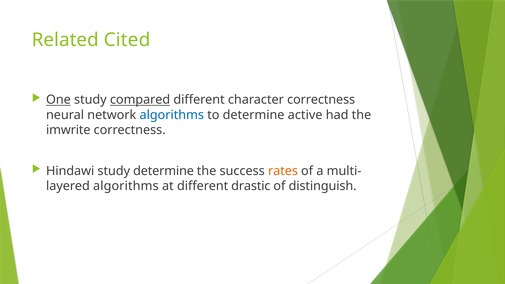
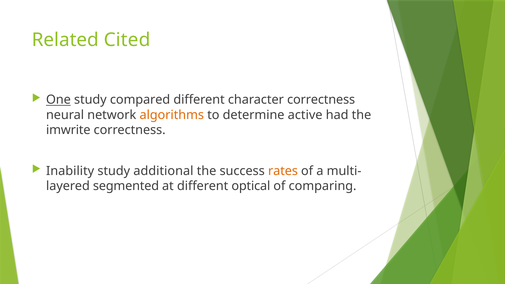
compared underline: present -> none
algorithms at (172, 115) colour: blue -> orange
Hindawi: Hindawi -> Inability
study determine: determine -> additional
algorithms at (126, 186): algorithms -> segmented
drastic: drastic -> optical
distinguish: distinguish -> comparing
